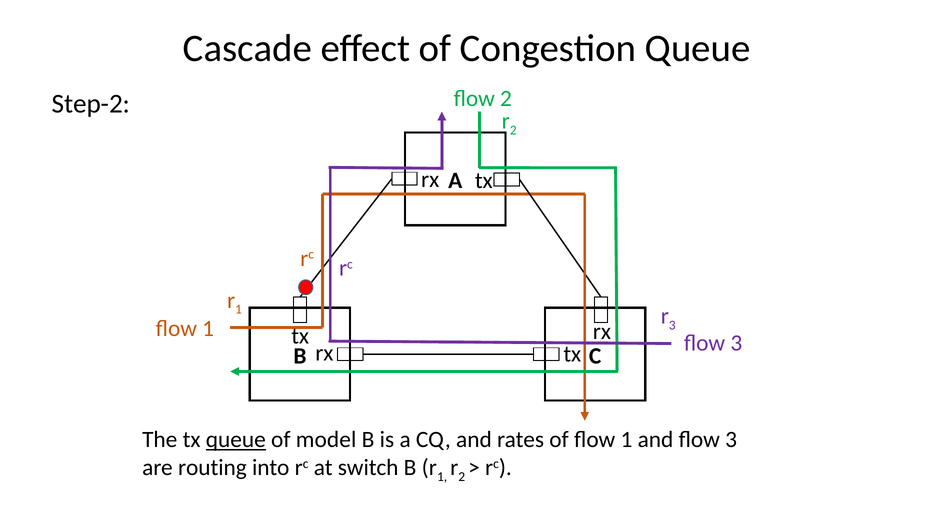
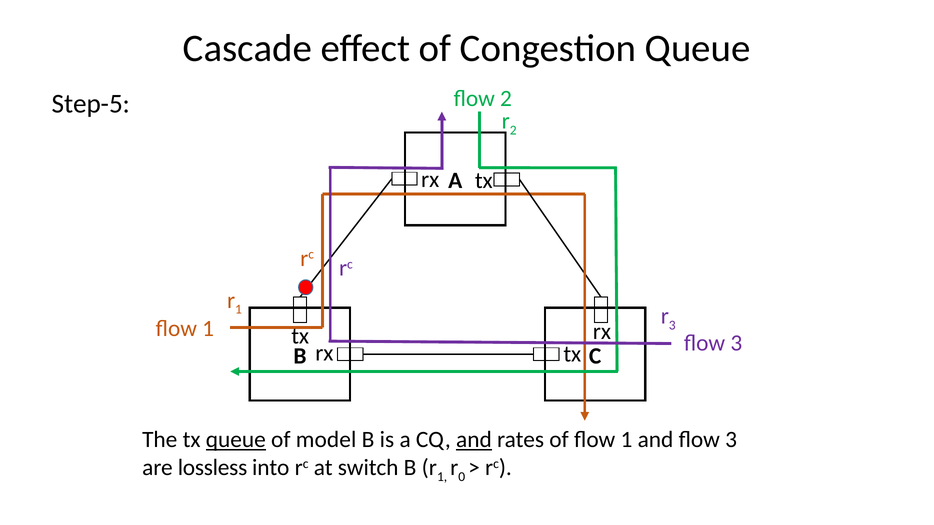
Step-2: Step-2 -> Step-5
and at (474, 440) underline: none -> present
routing: routing -> lossless
2 at (462, 477): 2 -> 0
